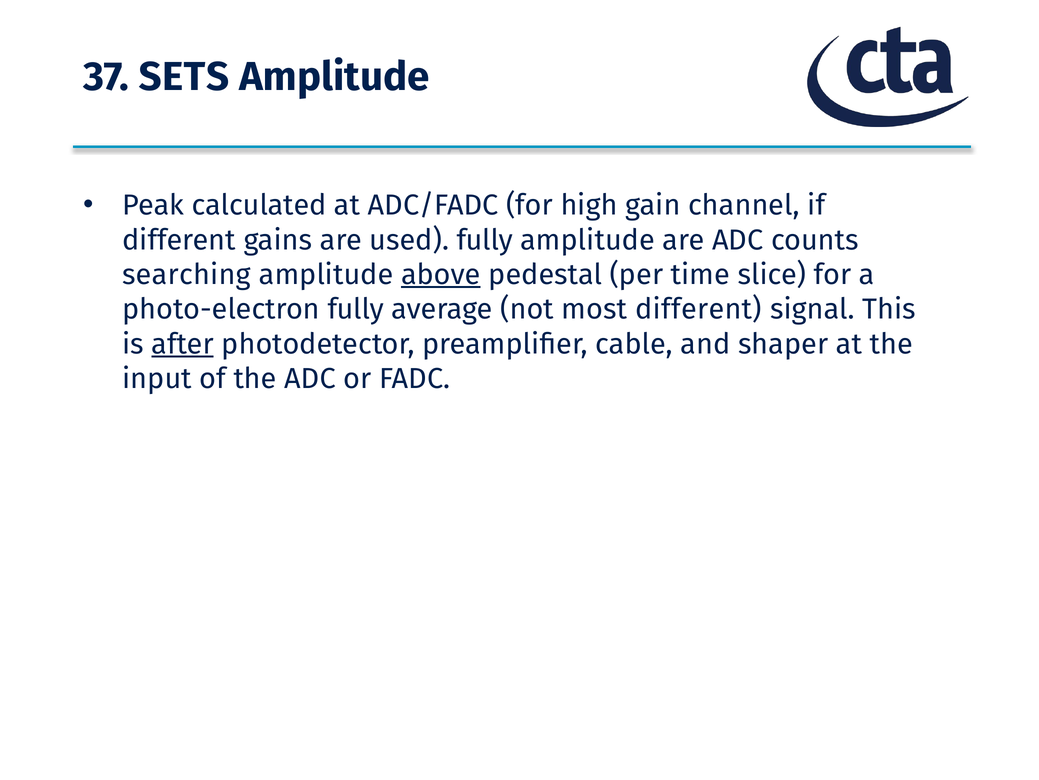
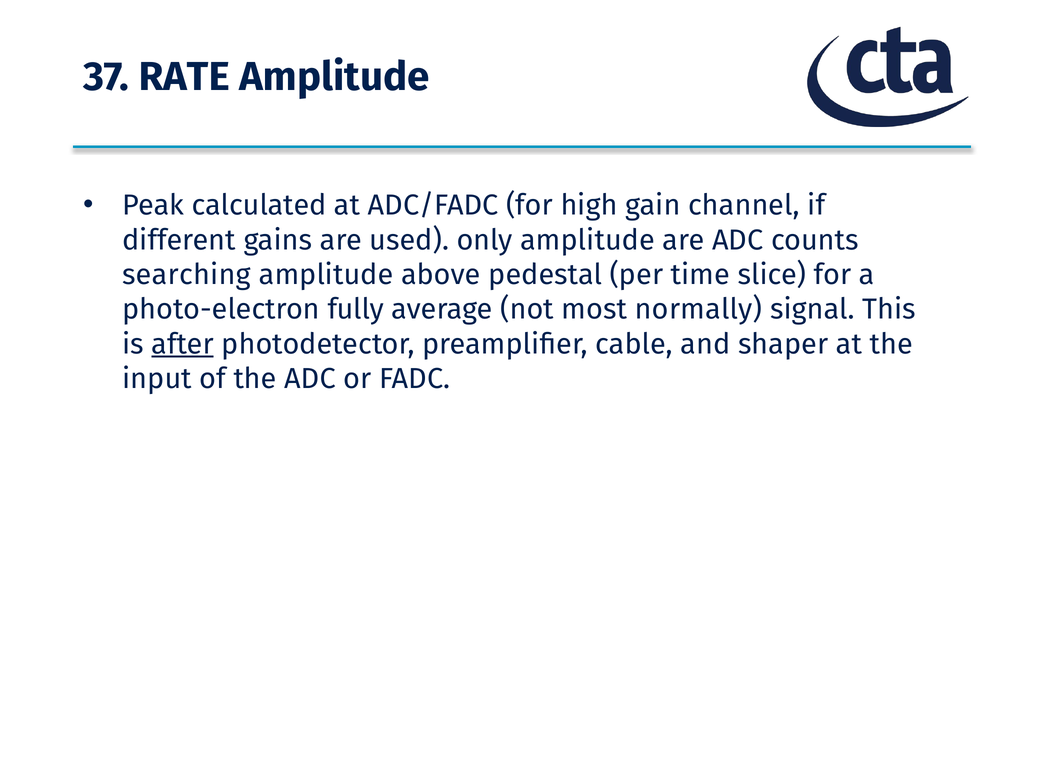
SETS: SETS -> RATE
used fully: fully -> only
above underline: present -> none
most different: different -> normally
